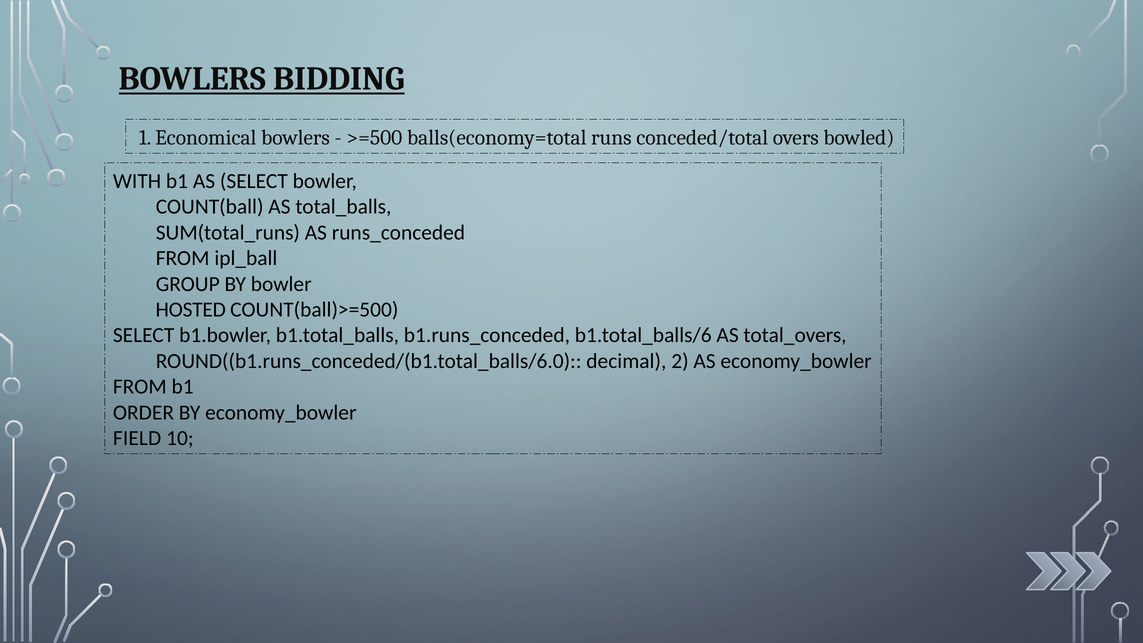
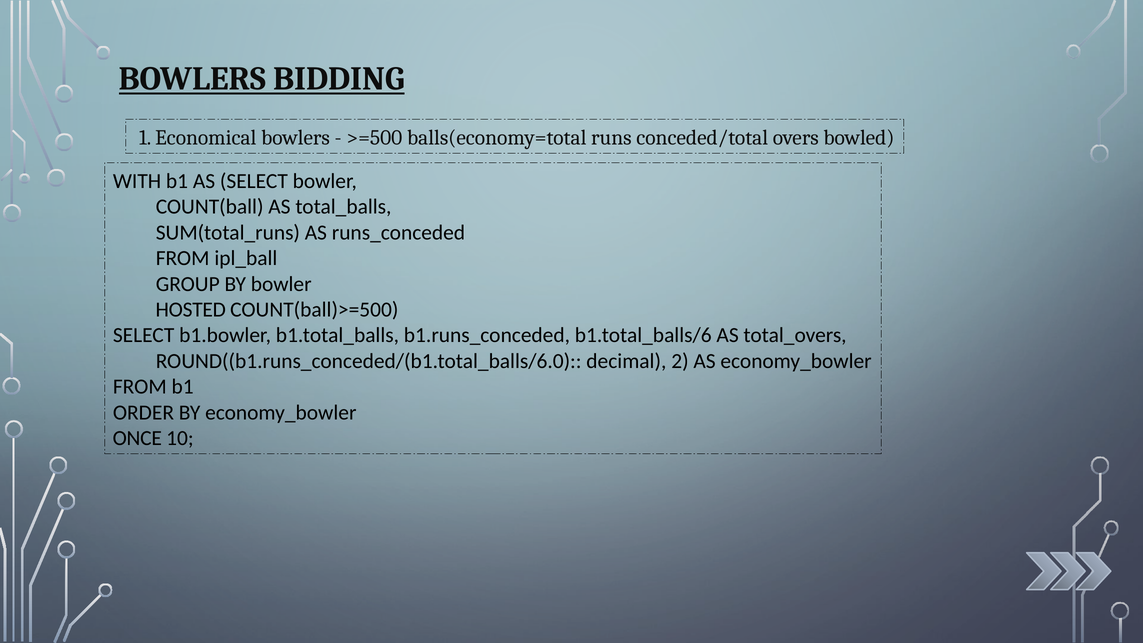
FIELD: FIELD -> ONCE
